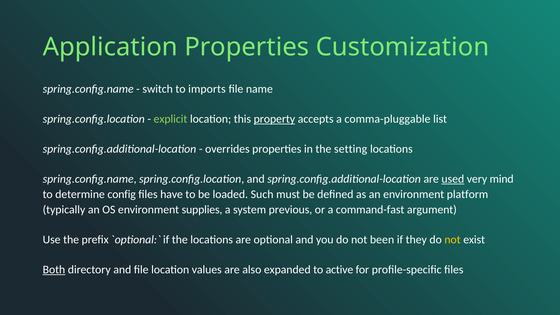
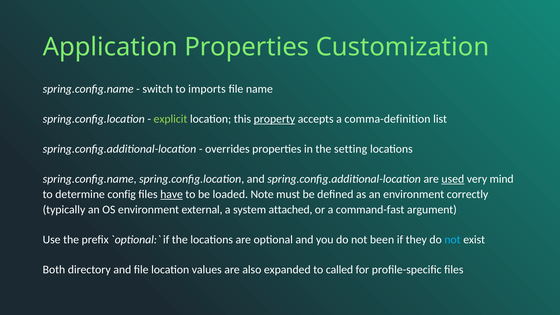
comma-pluggable: comma-pluggable -> comma-definition
have underline: none -> present
Such: Such -> Note
platform: platform -> correctly
supplies: supplies -> external
previous: previous -> attached
not at (453, 240) colour: yellow -> light blue
Both underline: present -> none
active: active -> called
